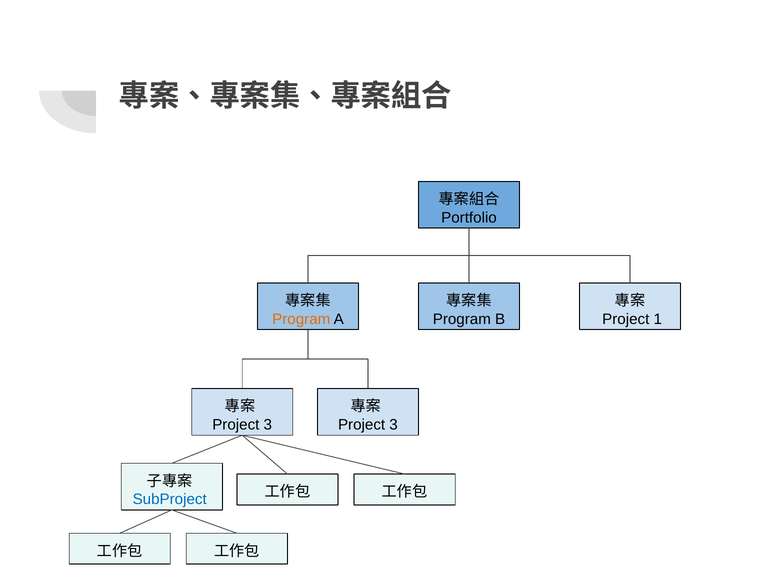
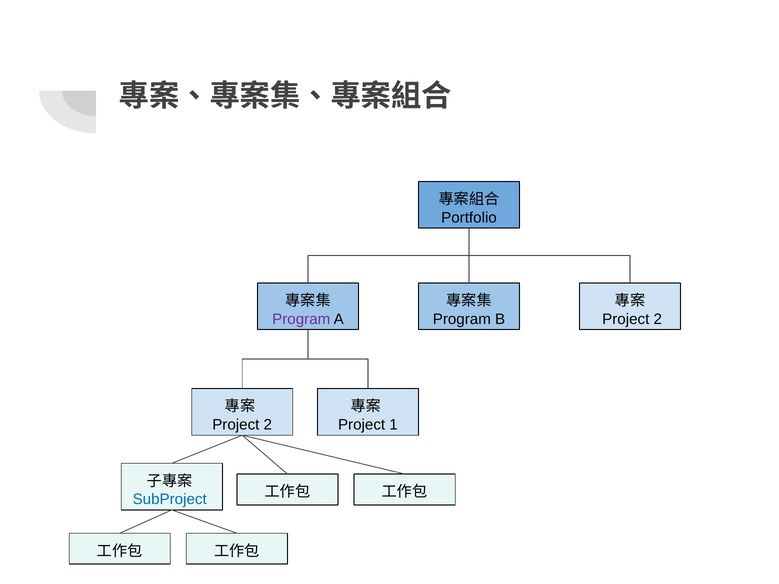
Program at (301, 319) colour: orange -> purple
1 at (658, 319): 1 -> 2
3 at (268, 425): 3 -> 2
3 at (394, 425): 3 -> 1
